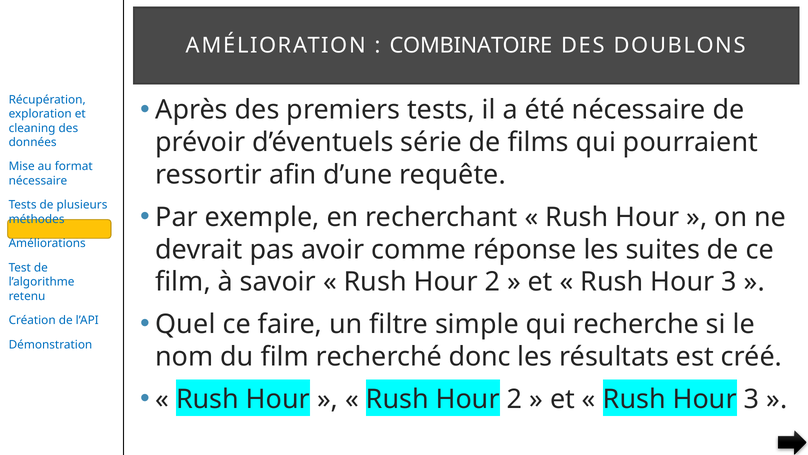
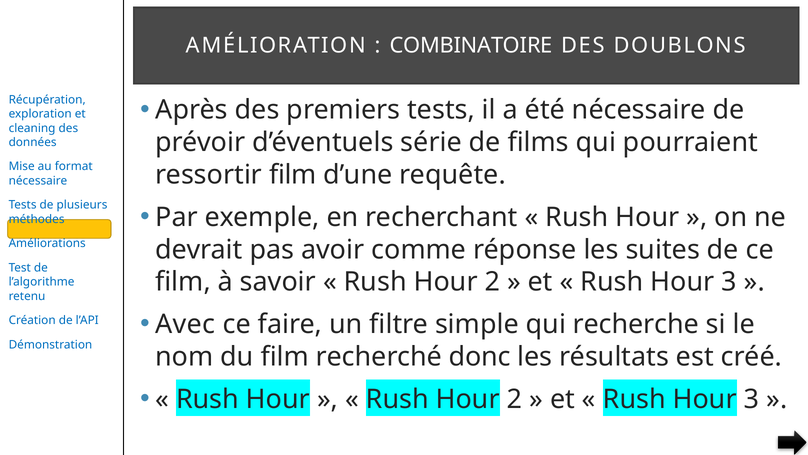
ressortir afin: afin -> film
Quel: Quel -> Avec
